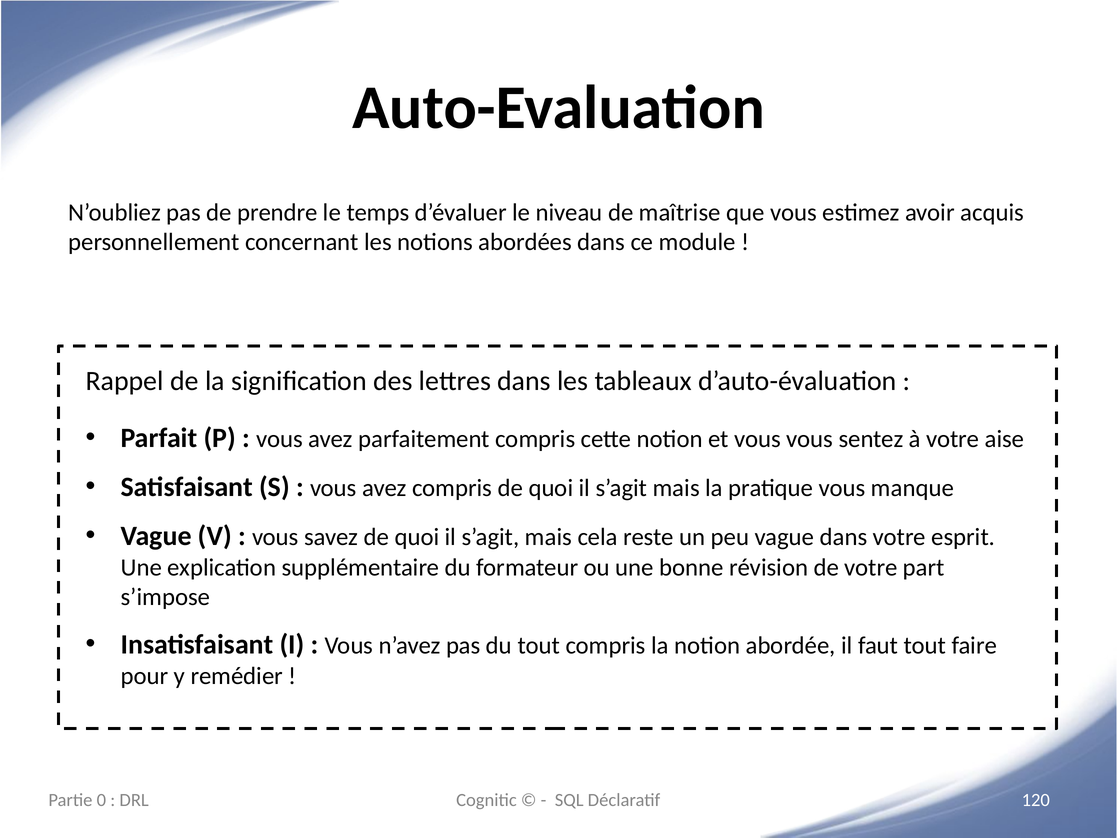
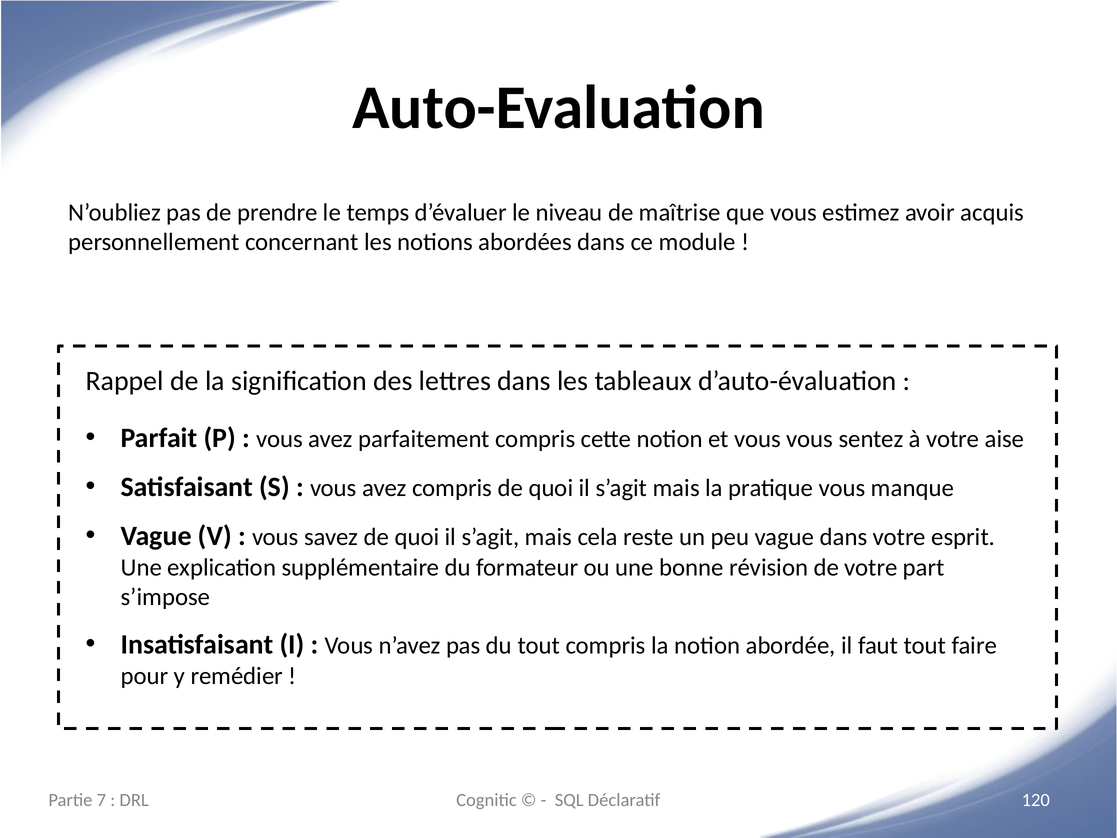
0: 0 -> 7
